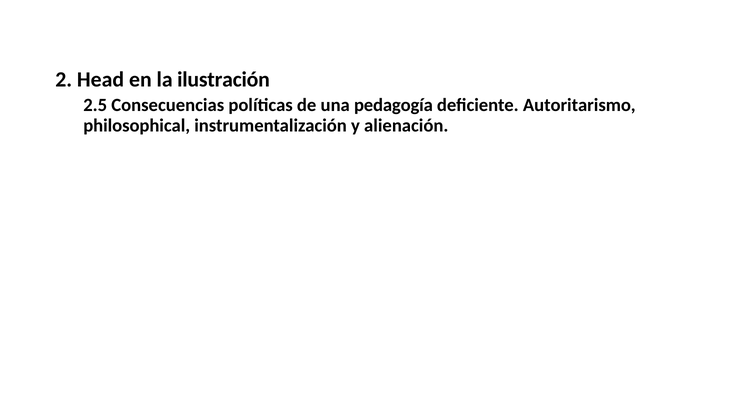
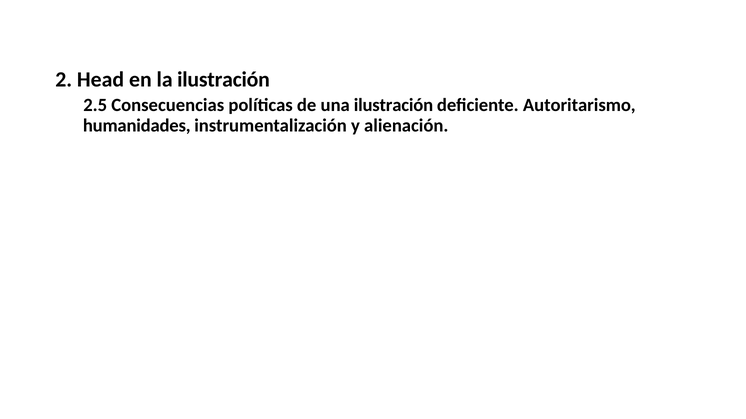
una pedagogía: pedagogía -> ilustración
philosophical: philosophical -> humanidades
